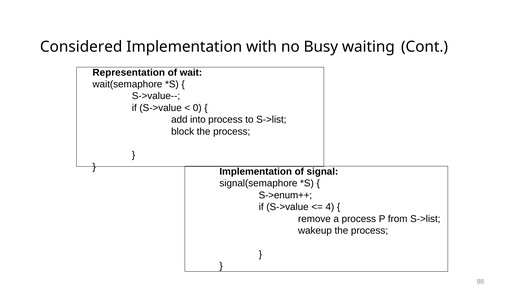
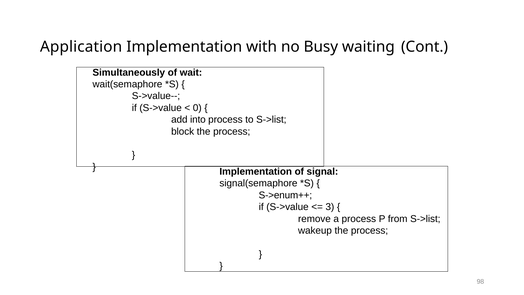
Considered: Considered -> Application
Representation: Representation -> Simultaneously
4: 4 -> 3
